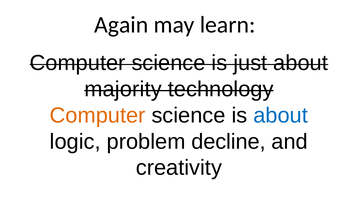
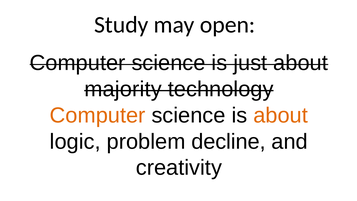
Again: Again -> Study
learn: learn -> open
about at (281, 115) colour: blue -> orange
